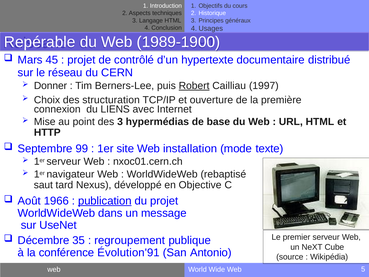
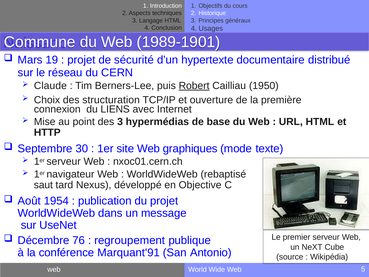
Repérable: Repérable -> Commune
1989-1900: 1989-1900 -> 1989-1901
45: 45 -> 19
contrôlé: contrôlé -> sécurité
Donner: Donner -> Claude
1997: 1997 -> 1950
99: 99 -> 30
installation: installation -> graphiques
1966: 1966 -> 1954
publication underline: present -> none
35: 35 -> 76
Évolution'91: Évolution'91 -> Marquant'91
